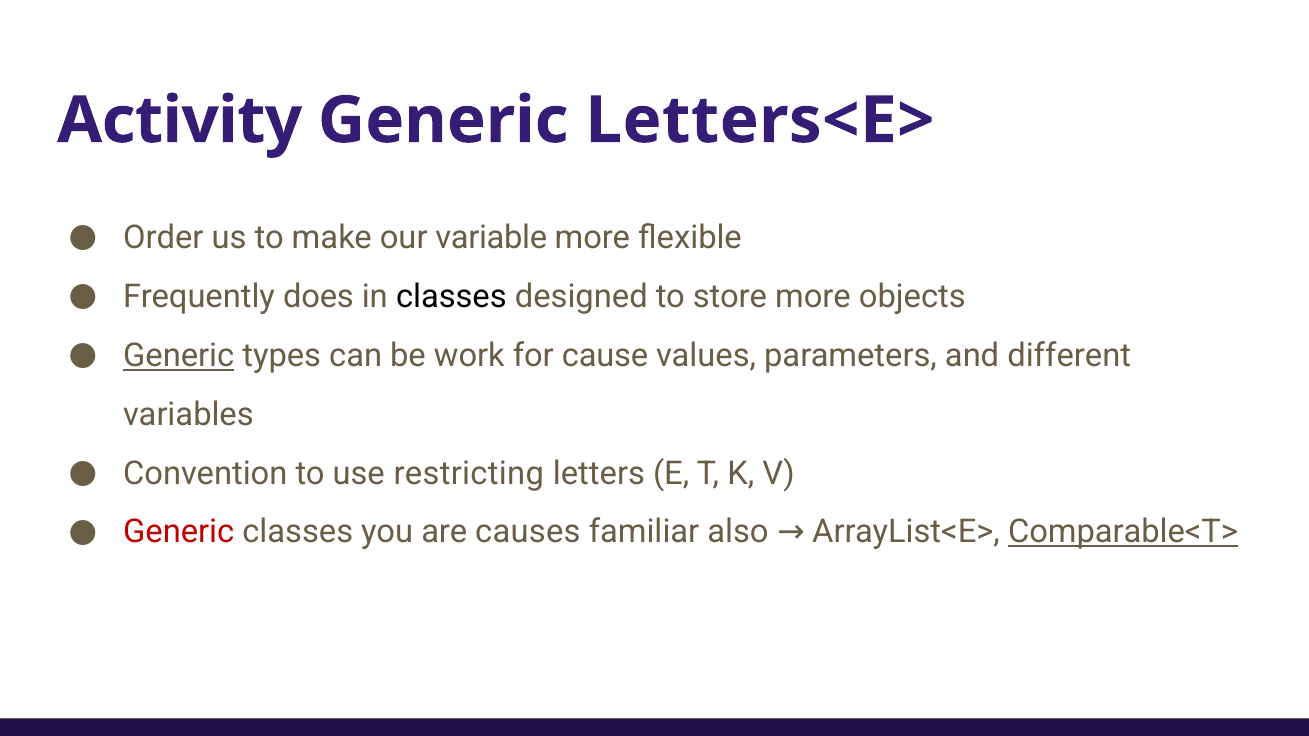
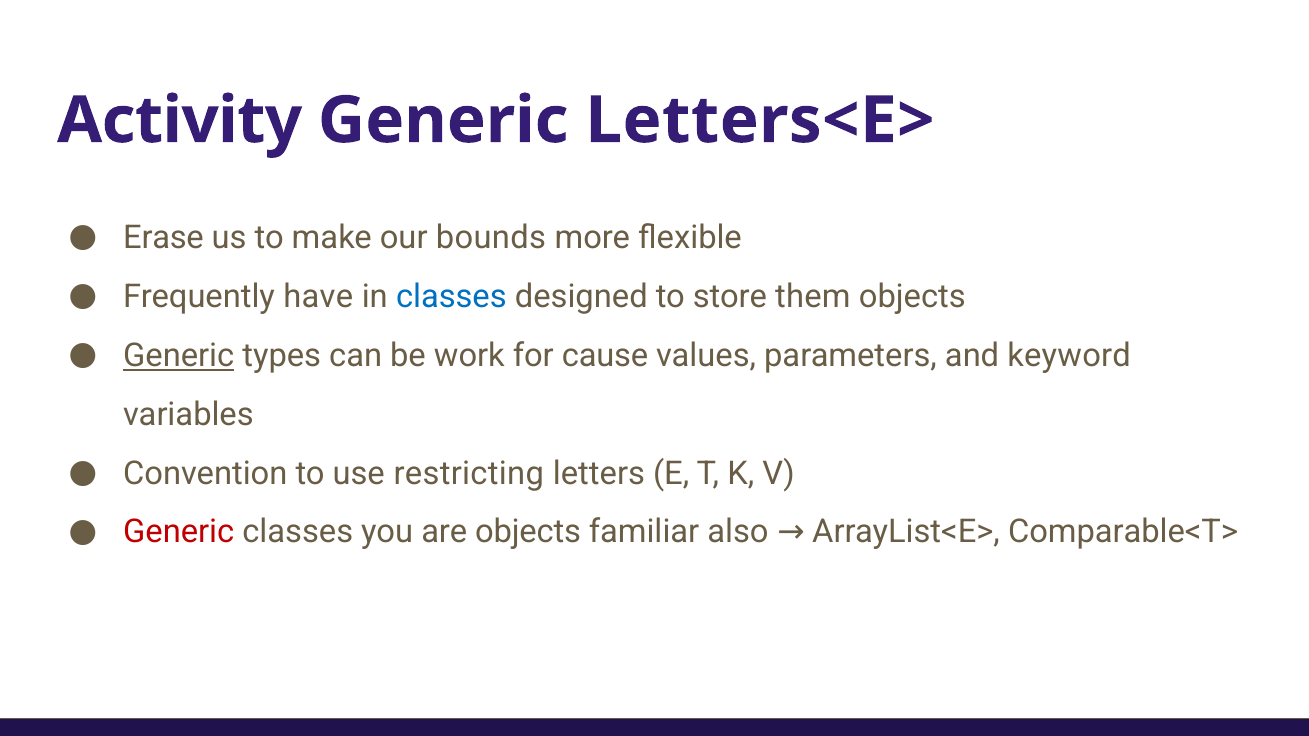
Order: Order -> Erase
variable: variable -> bounds
does: does -> have
classes at (451, 297) colour: black -> blue
store more: more -> them
different: different -> keyword
are causes: causes -> objects
Comparable<T> underline: present -> none
